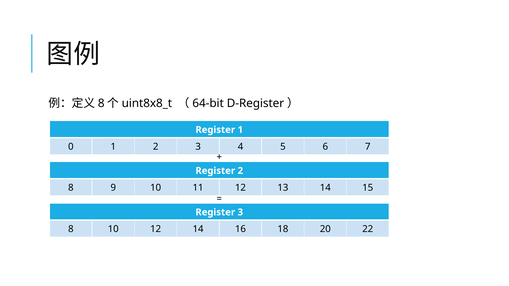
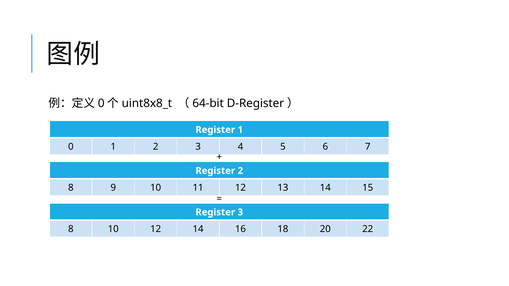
8 at (101, 104): 8 -> 0
